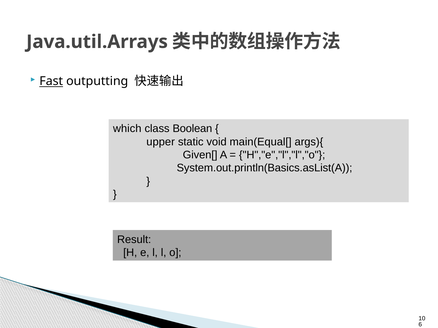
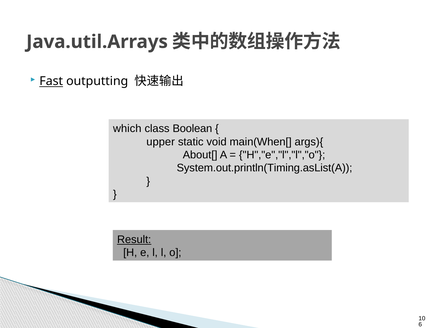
main(Equal[: main(Equal[ -> main(When[
Given[: Given[ -> About[
System.out.println(Basics.asList(A: System.out.println(Basics.asList(A -> System.out.println(Timing.asList(A
Result underline: none -> present
